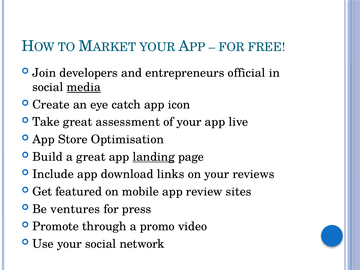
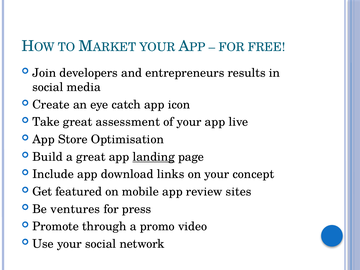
official: official -> results
media underline: present -> none
reviews: reviews -> concept
